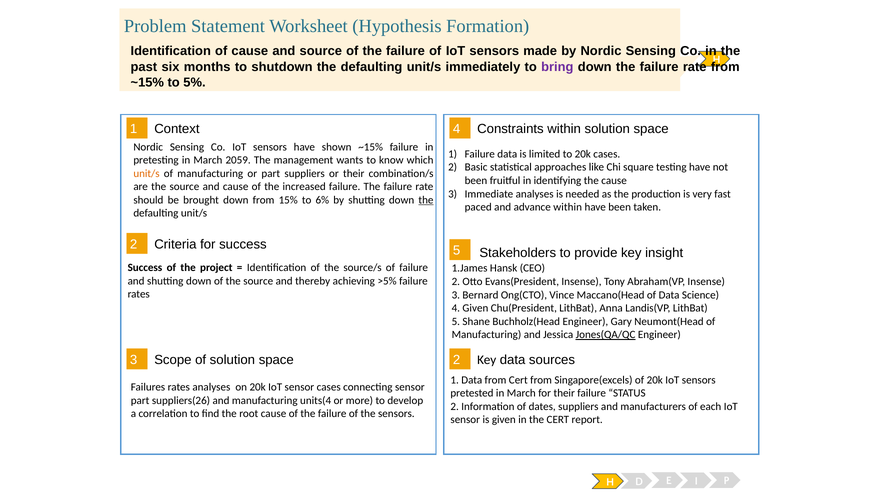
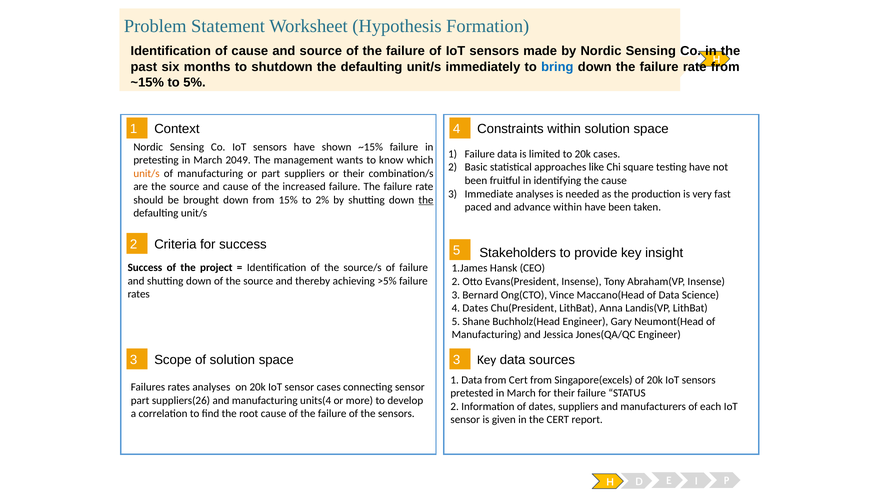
bring colour: purple -> blue
2059: 2059 -> 2049
6%: 6% -> 2%
4 Given: Given -> Dates
Jones(QA/QC underline: present -> none
3 2: 2 -> 3
